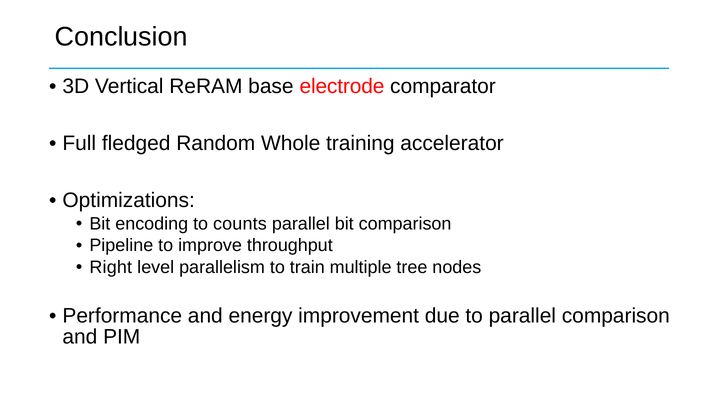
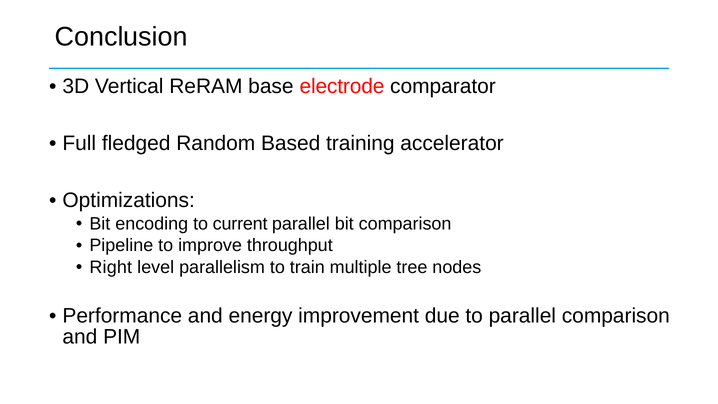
Whole: Whole -> Based
counts: counts -> current
